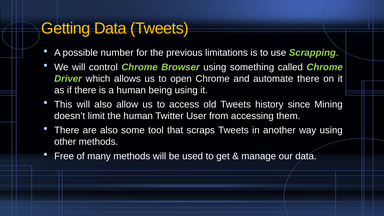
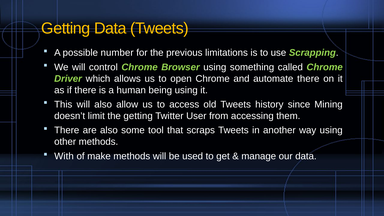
the human: human -> getting
Free: Free -> With
many: many -> make
